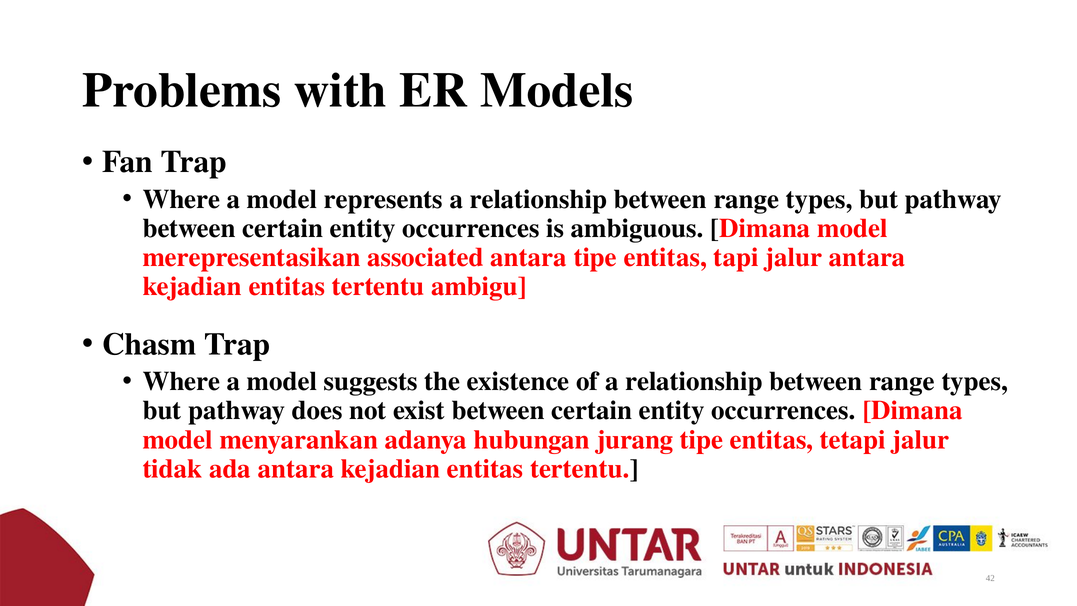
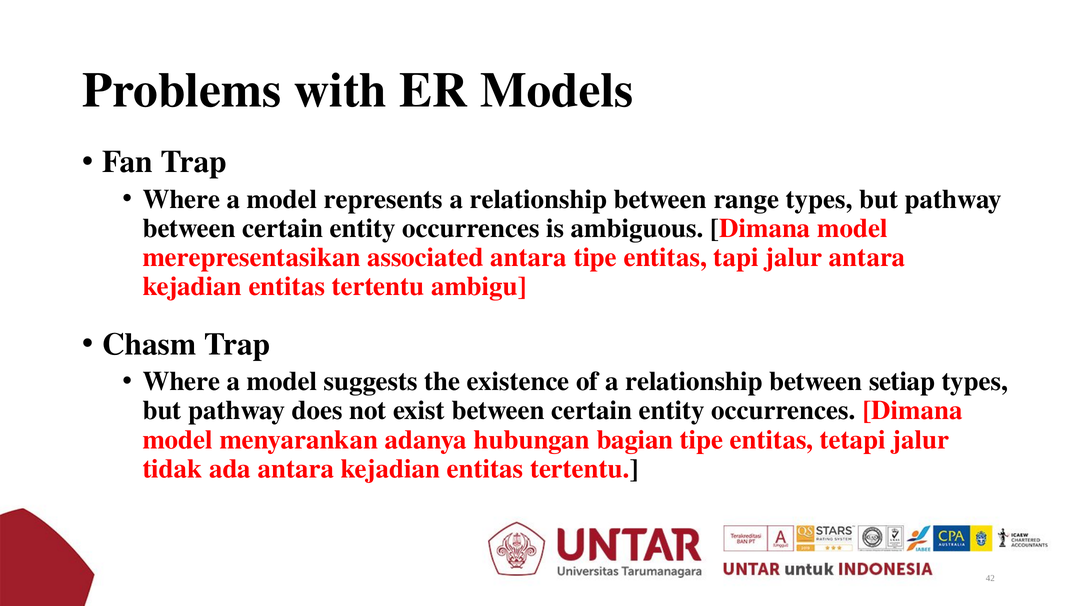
range at (902, 381): range -> setiap
jurang: jurang -> bagian
